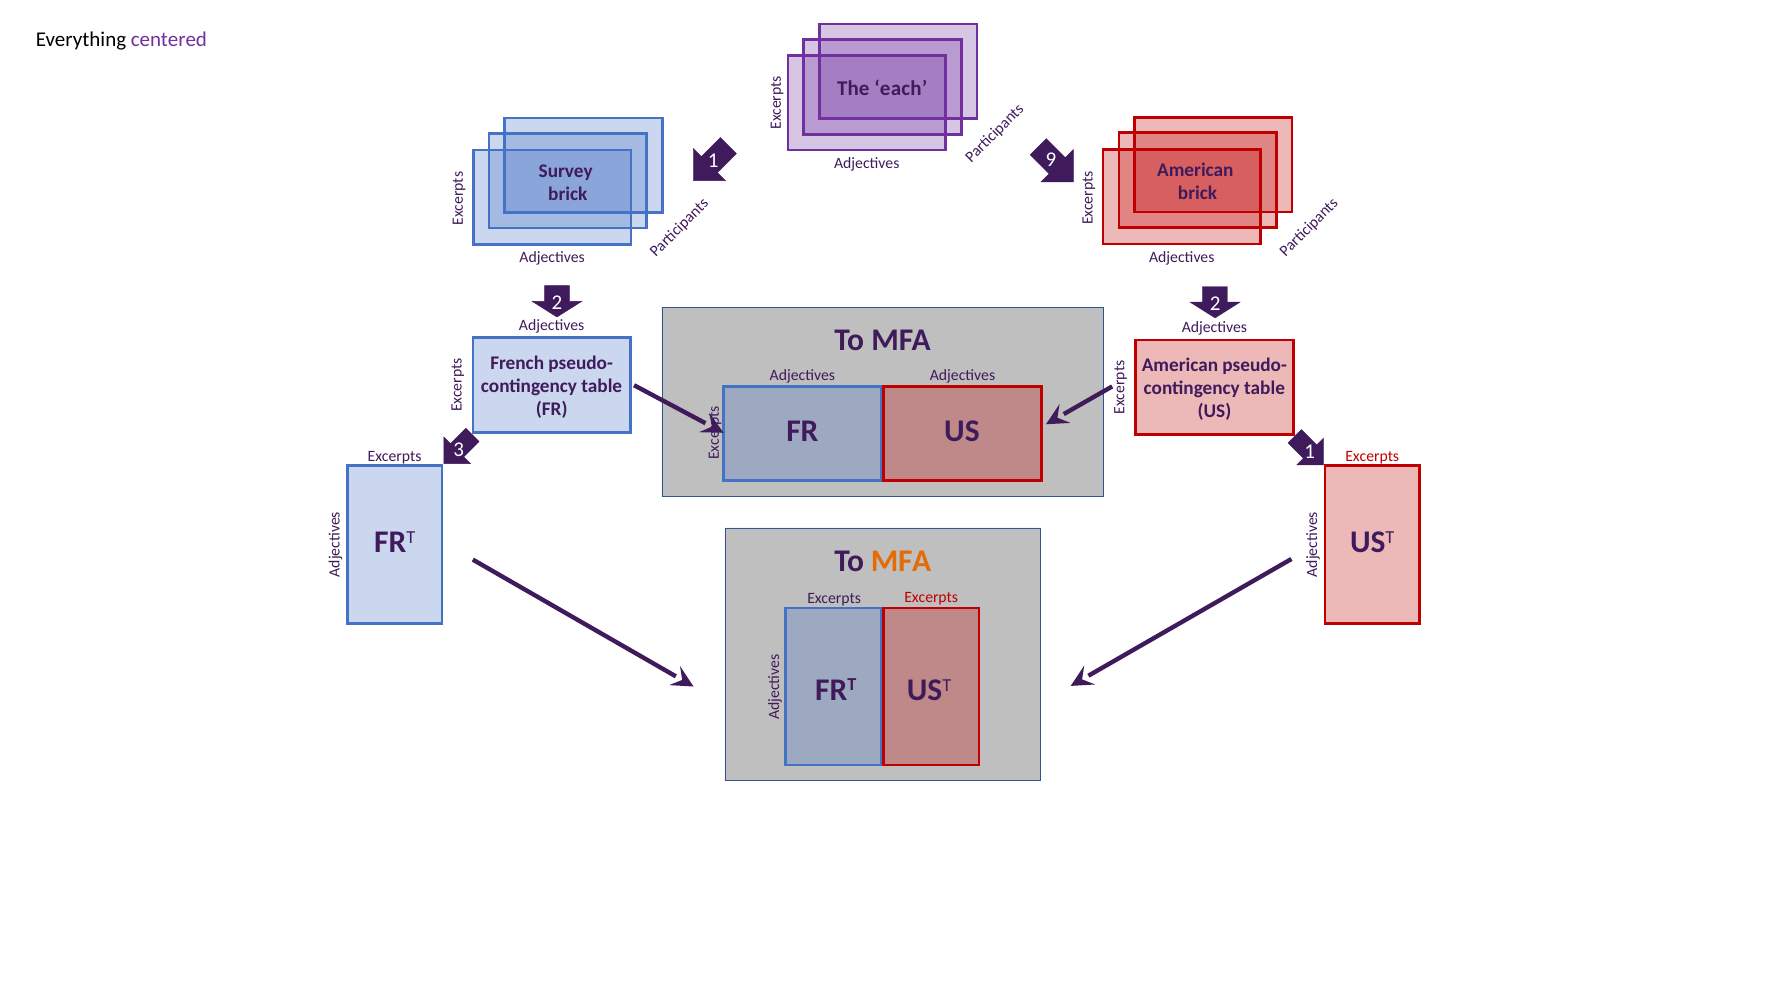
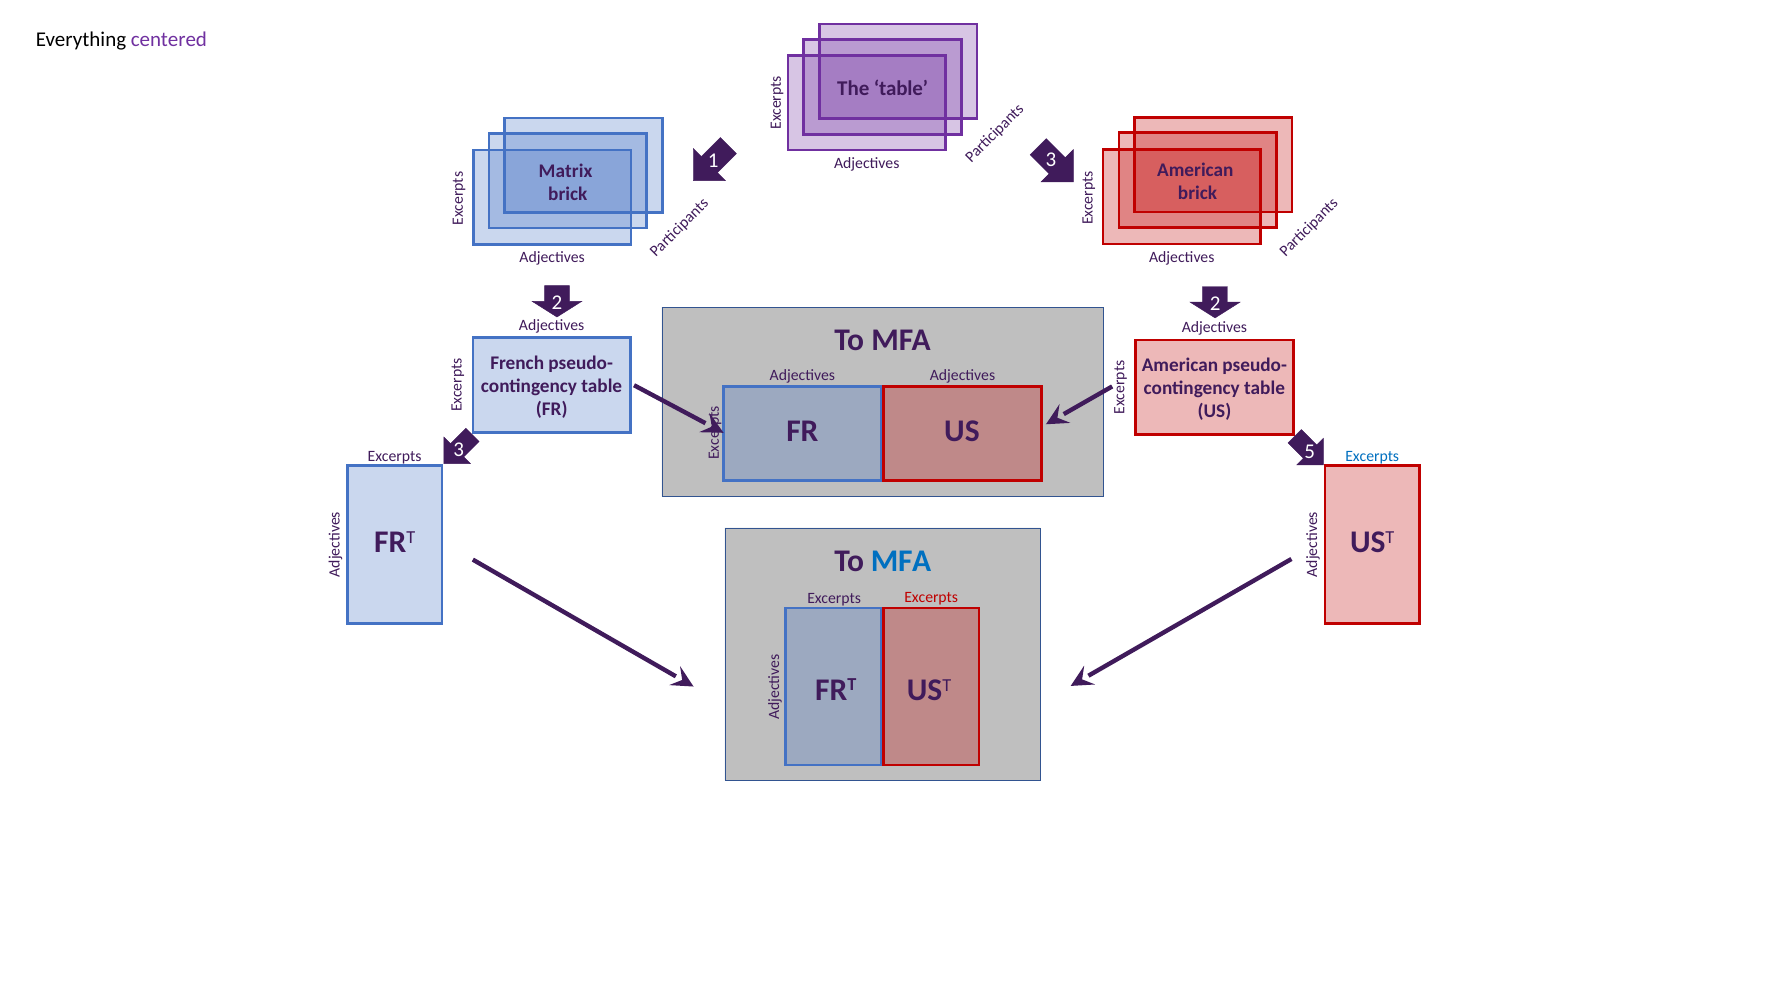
The each: each -> table
1 9: 9 -> 3
Survey: Survey -> Matrix
3 1: 1 -> 5
Excerpts at (1372, 456) colour: red -> blue
MFA at (901, 561) colour: orange -> blue
